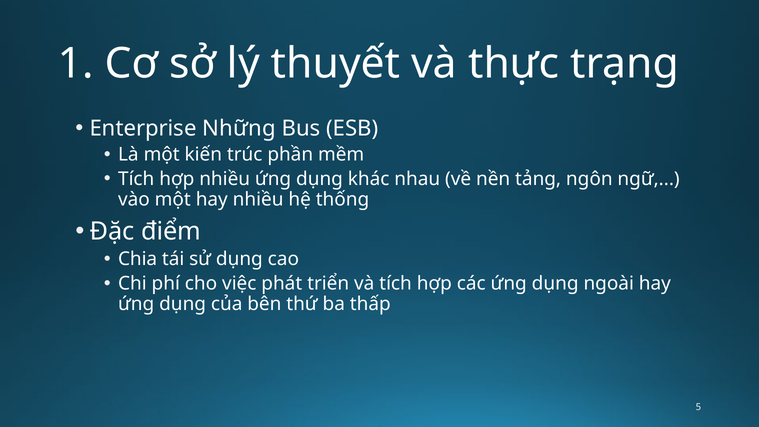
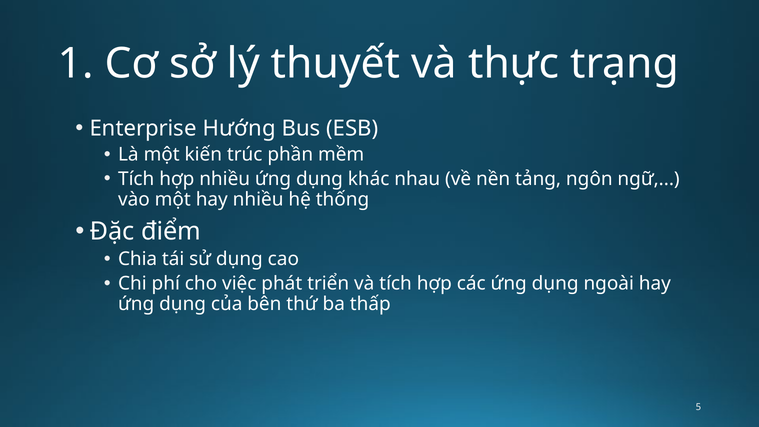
Những: Những -> Hướng
